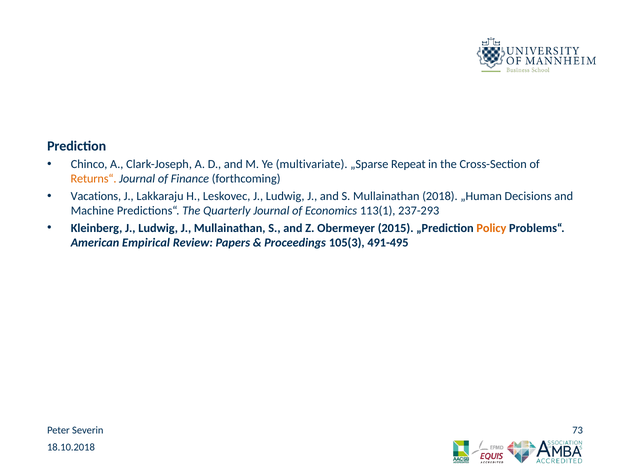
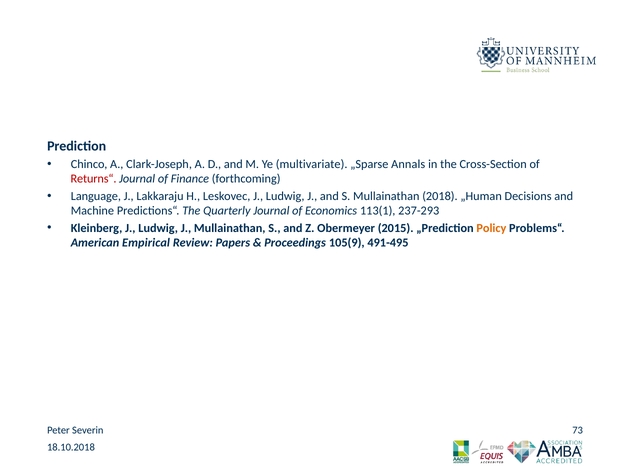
Repeat: Repeat -> Annals
Returns“ colour: orange -> red
Vacations: Vacations -> Language
105(3: 105(3 -> 105(9
